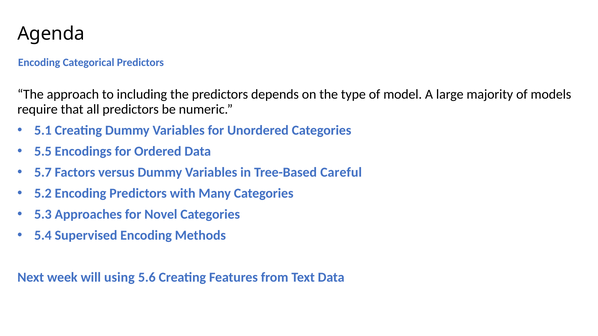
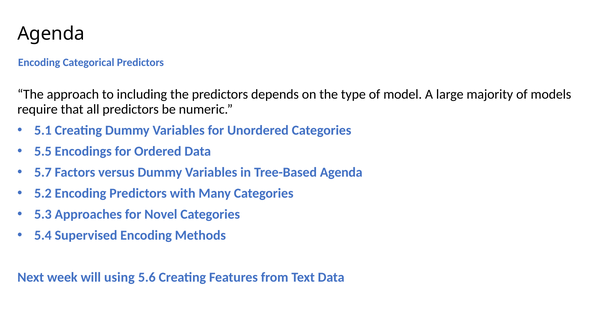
Tree-Based Careful: Careful -> Agenda
